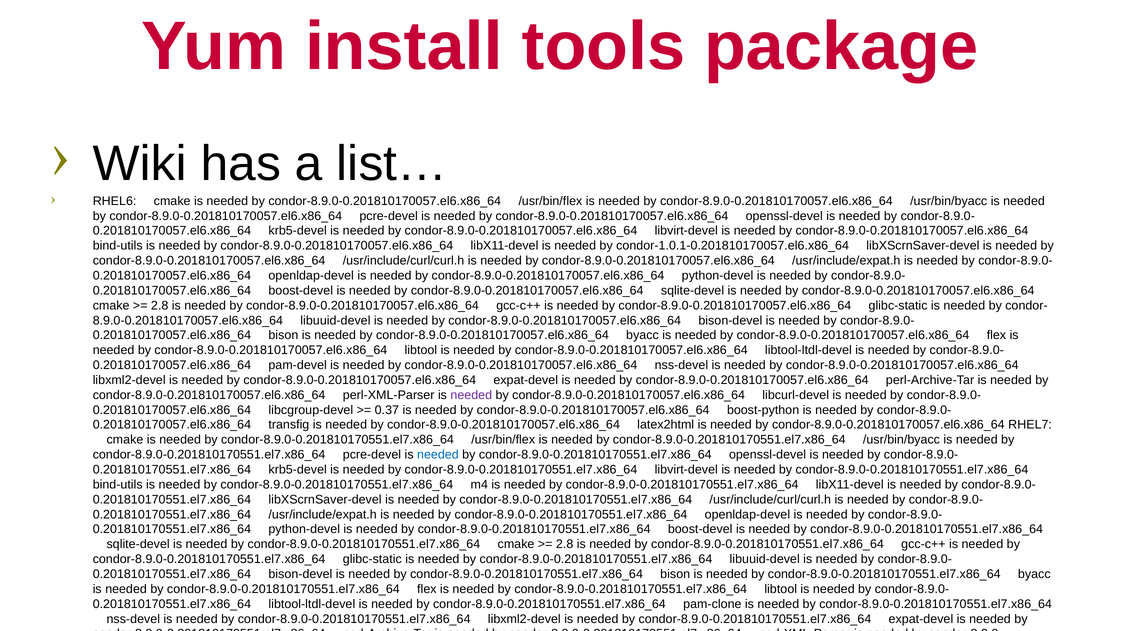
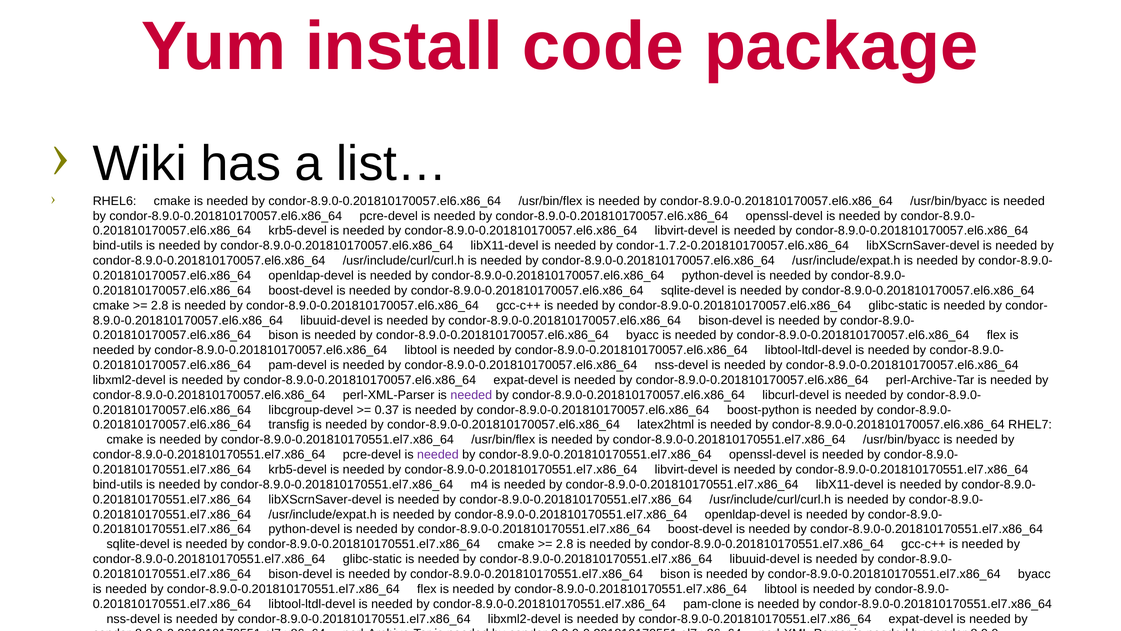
tools: tools -> code
condor-1.0.1-0.201810170057.el6.x86_64: condor-1.0.1-0.201810170057.el6.x86_64 -> condor-1.7.2-0.201810170057.el6.x86_64
needed at (438, 454) colour: blue -> purple
